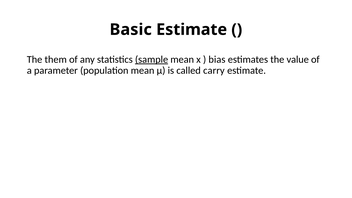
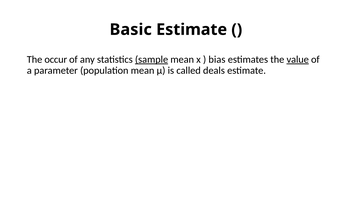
them: them -> occur
value underline: none -> present
carry: carry -> deals
